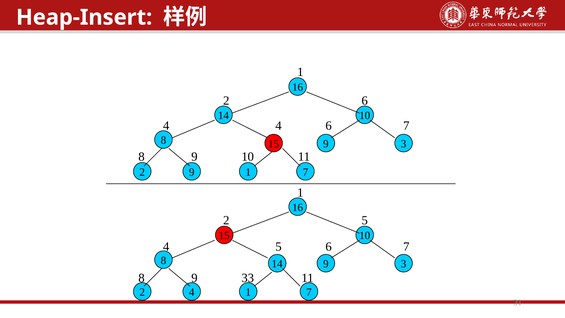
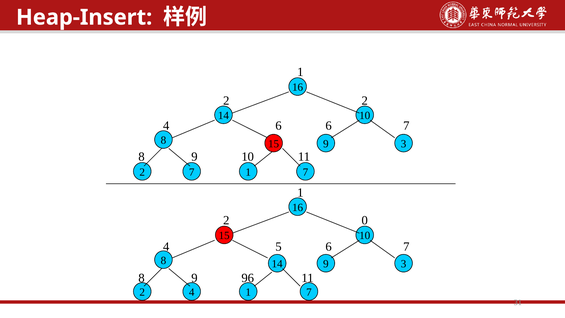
2 6: 6 -> 2
4 4: 4 -> 6
2 9: 9 -> 7
2 5: 5 -> 0
33: 33 -> 96
